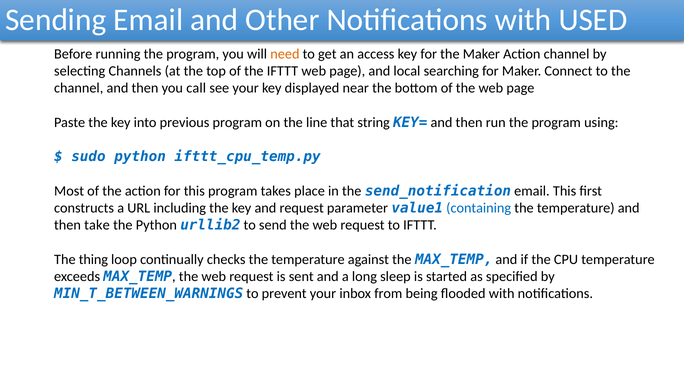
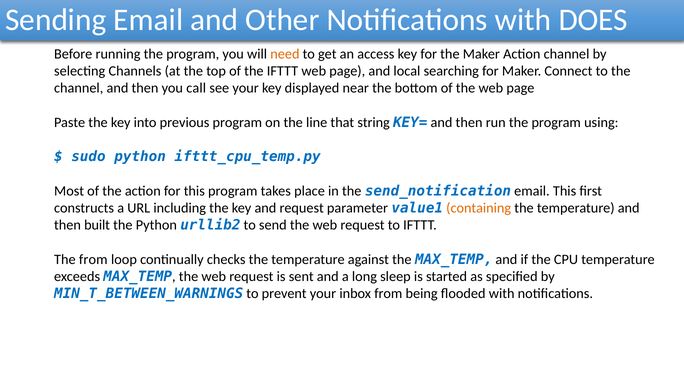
USED: USED -> DOES
containing colour: blue -> orange
take: take -> built
The thing: thing -> from
